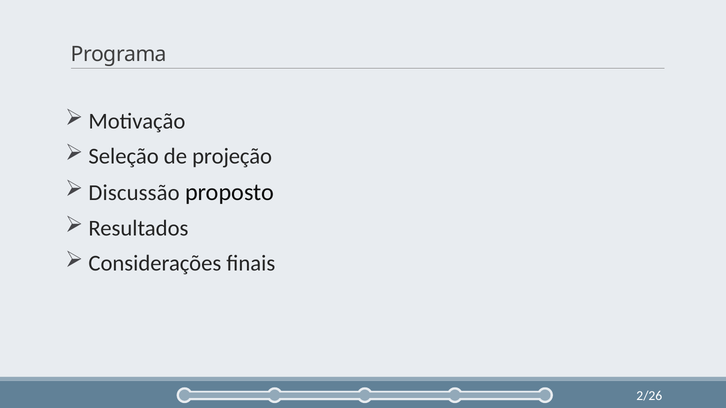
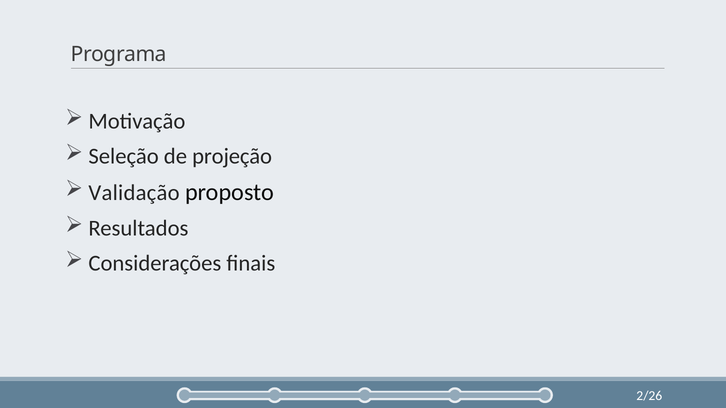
Discussão: Discussão -> Validação
